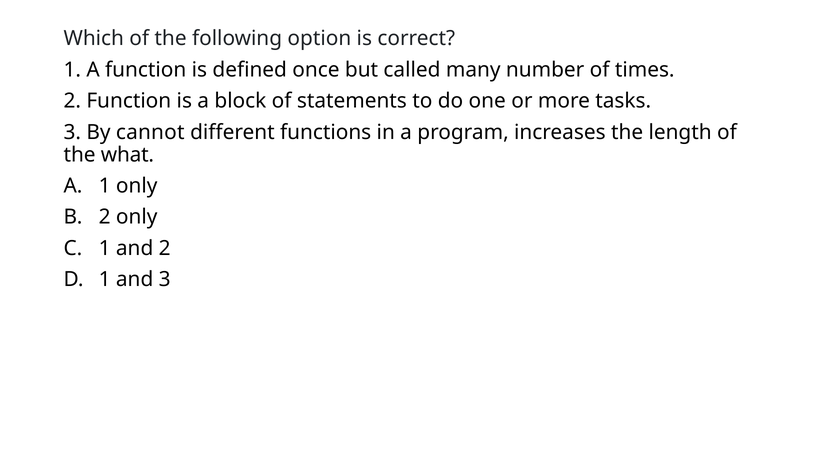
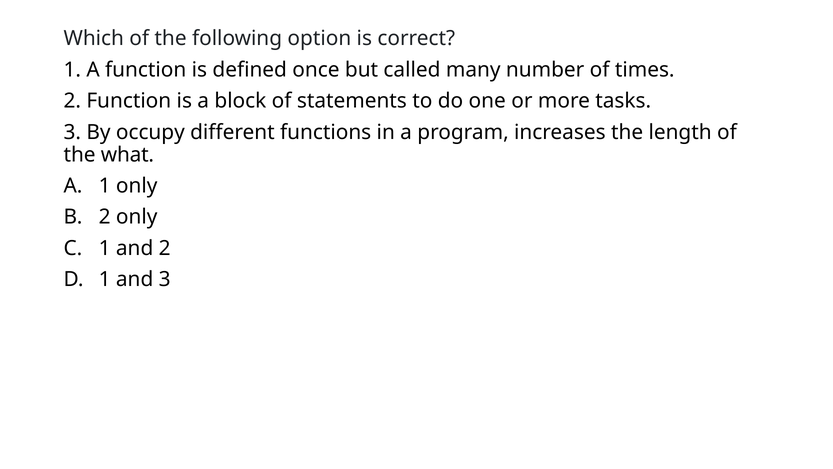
cannot: cannot -> occupy
